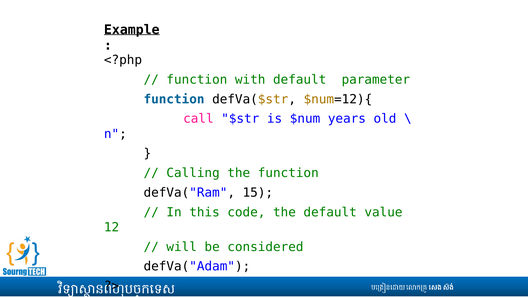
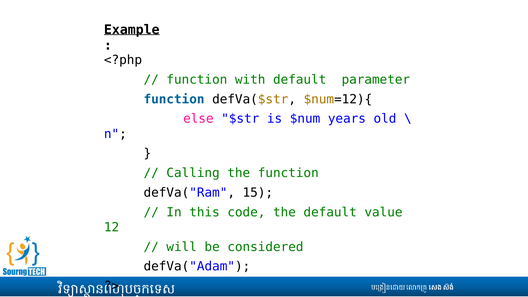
call: call -> else
